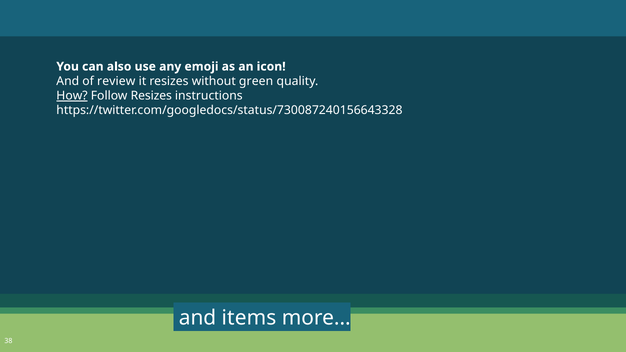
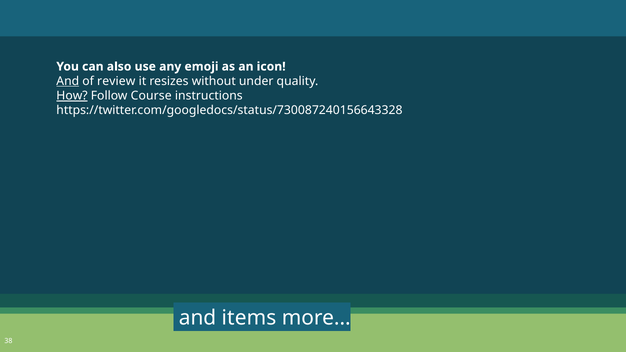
And at (68, 81) underline: none -> present
green: green -> under
Follow Resizes: Resizes -> Course
